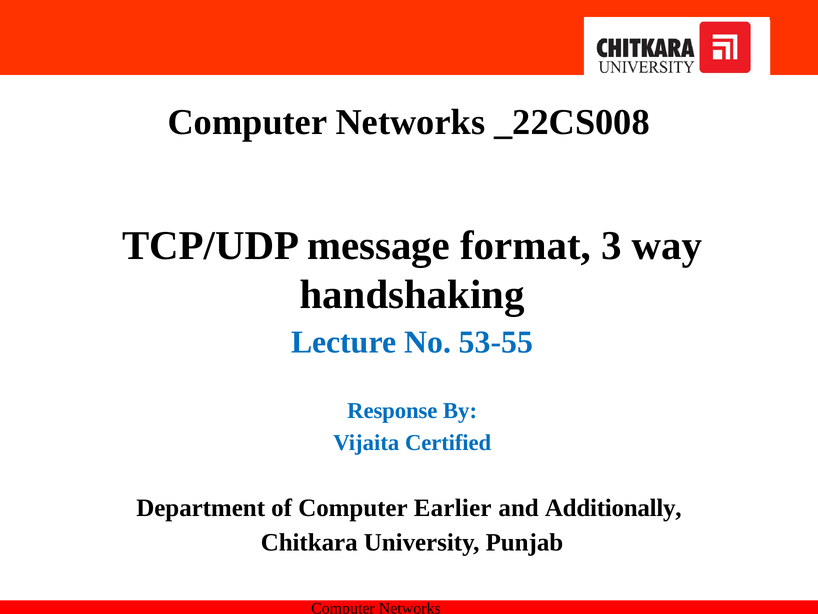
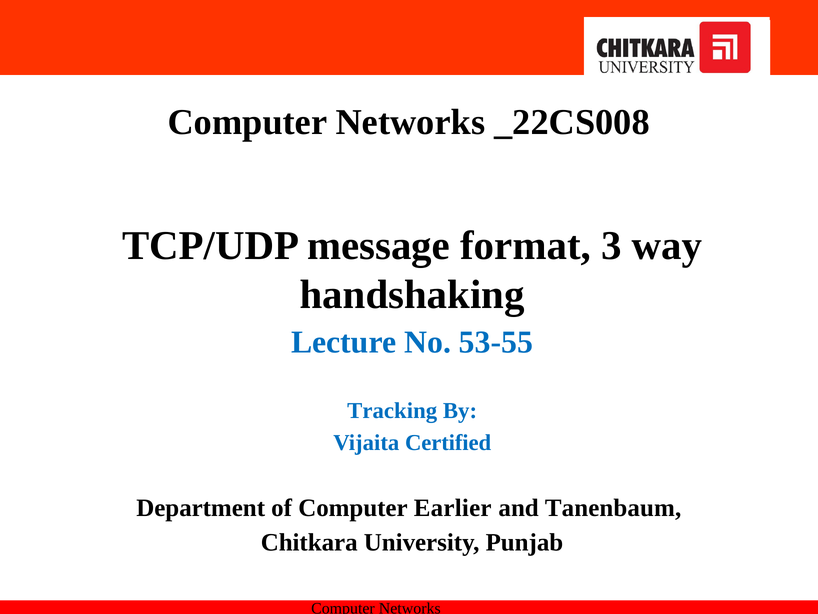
Response: Response -> Tracking
Additionally: Additionally -> Tanenbaum
